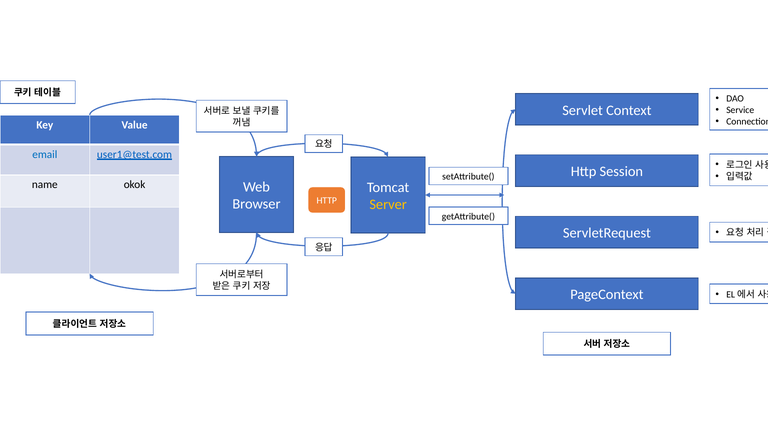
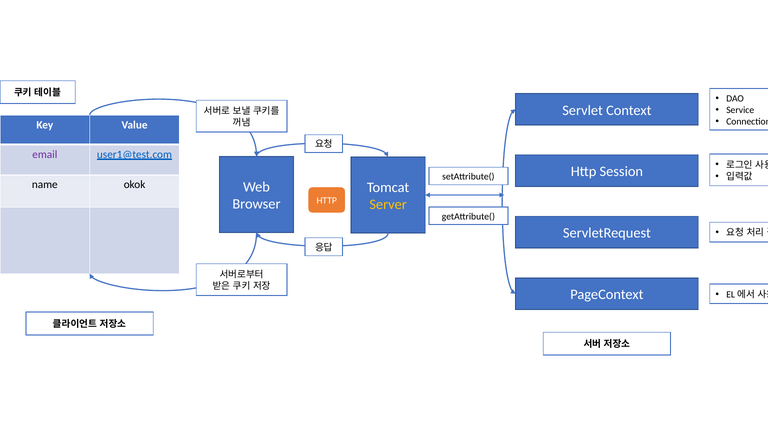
email colour: blue -> purple
